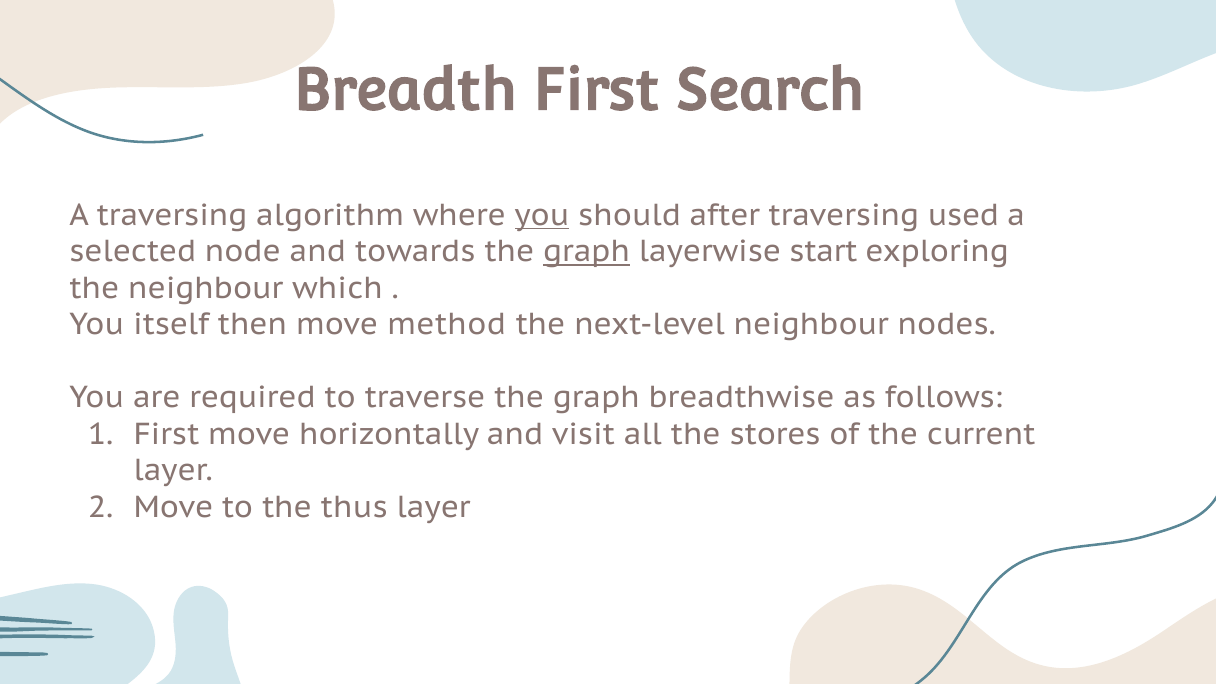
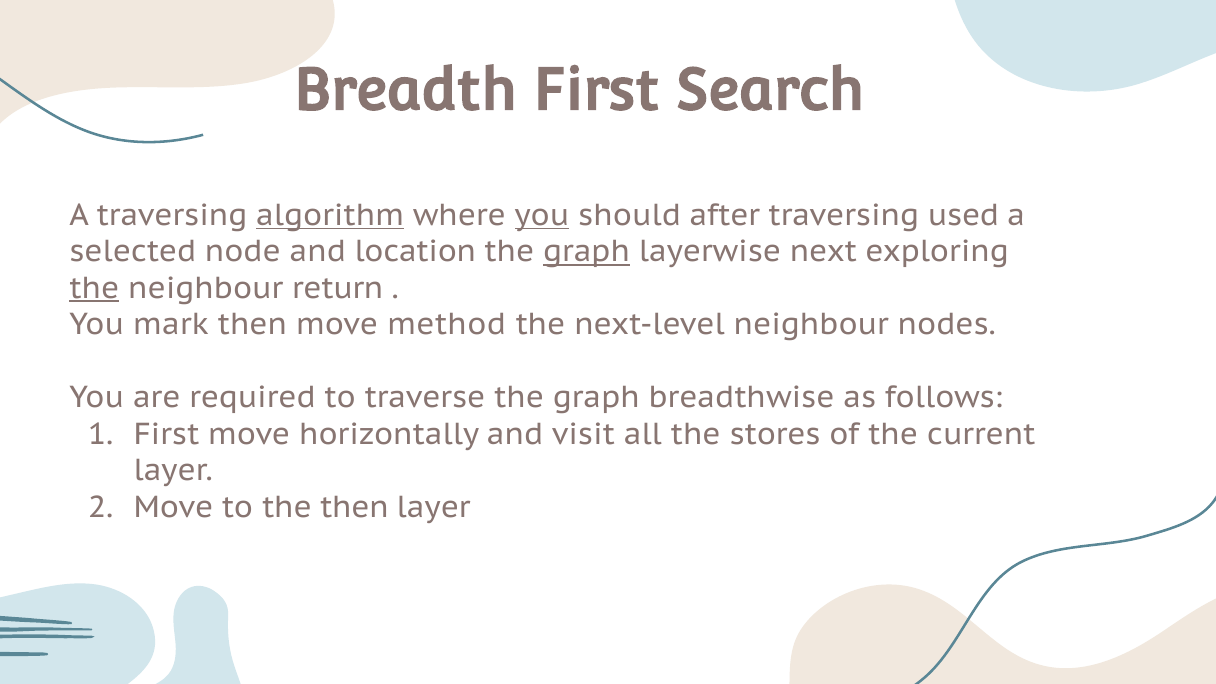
algorithm underline: none -> present
towards: towards -> location
start: start -> next
the at (94, 288) underline: none -> present
which: which -> return
itself: itself -> mark
the thus: thus -> then
